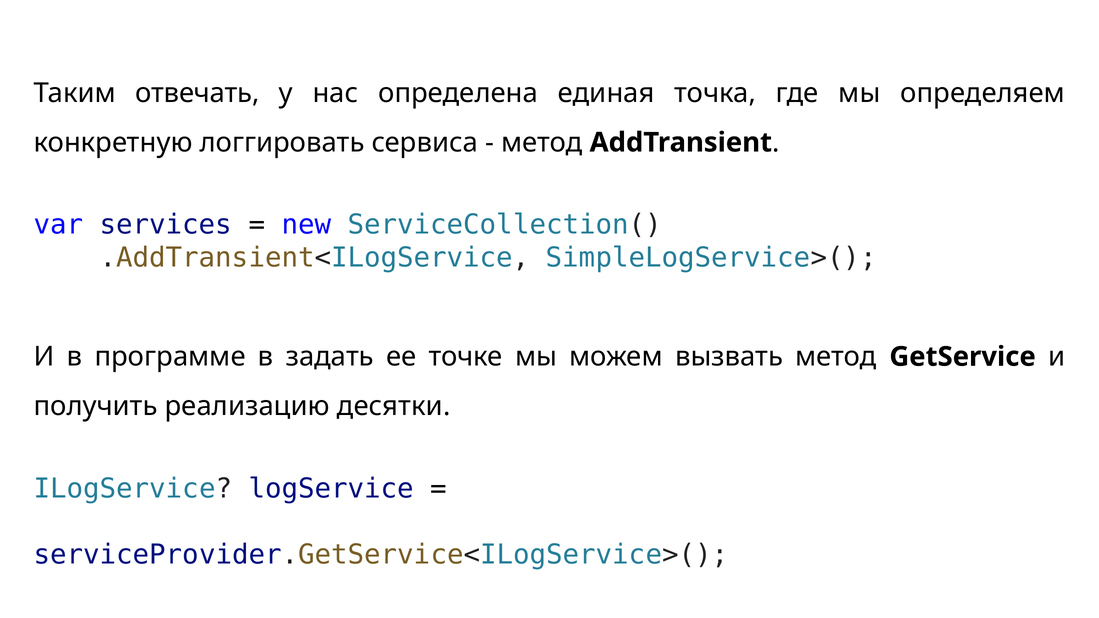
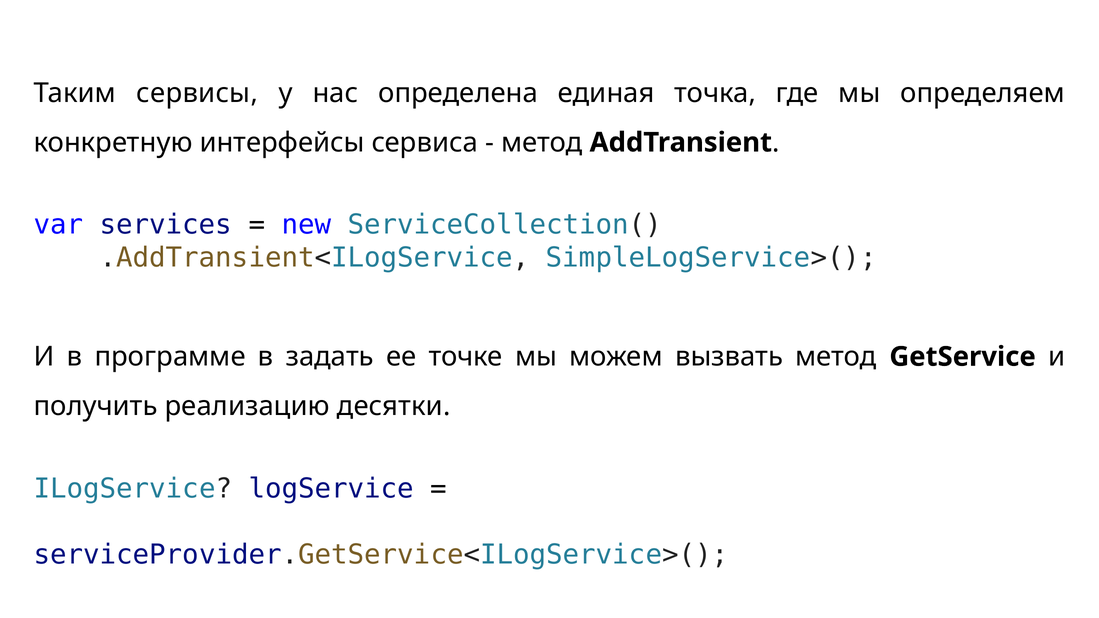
отвечать: отвечать -> сервисы
логгировать: логгировать -> интерфейсы
